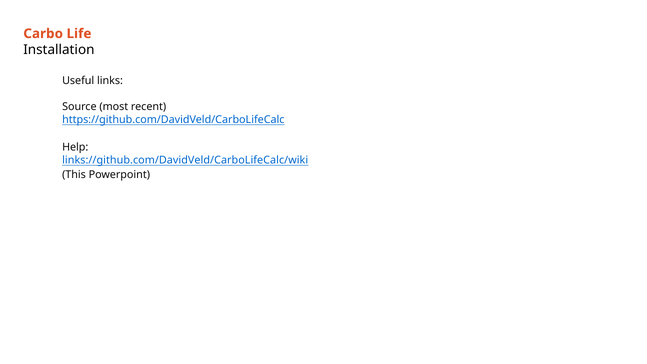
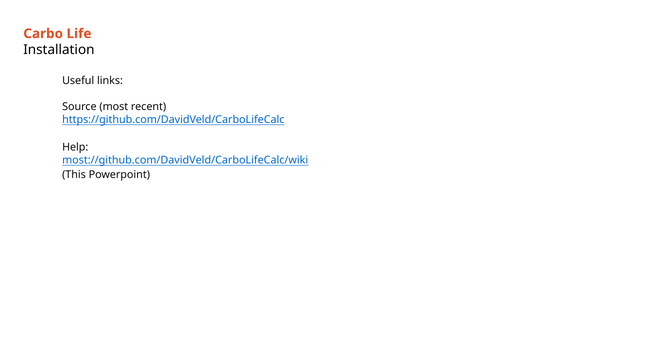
links://github.com/DavidVeld/CarboLifeCalc/wiki: links://github.com/DavidVeld/CarboLifeCalc/wiki -> most://github.com/DavidVeld/CarboLifeCalc/wiki
